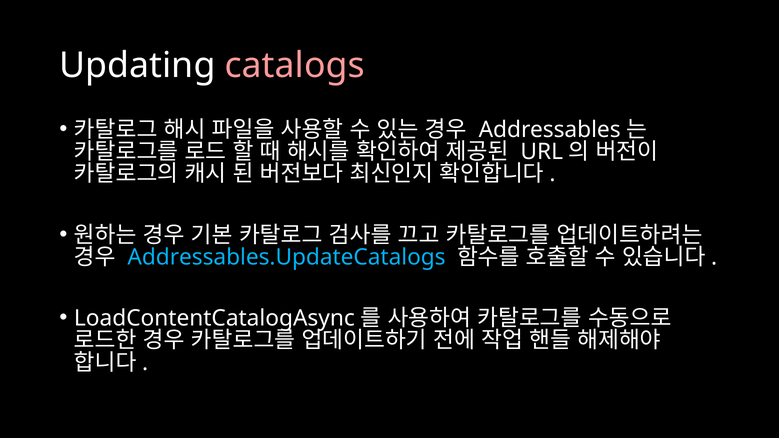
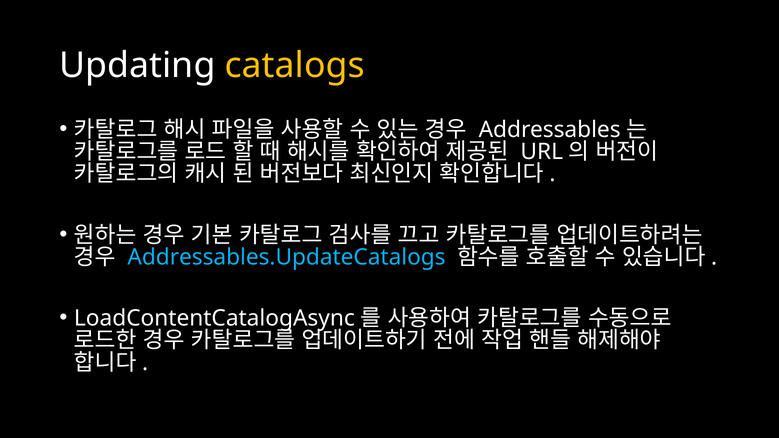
catalogs colour: pink -> yellow
